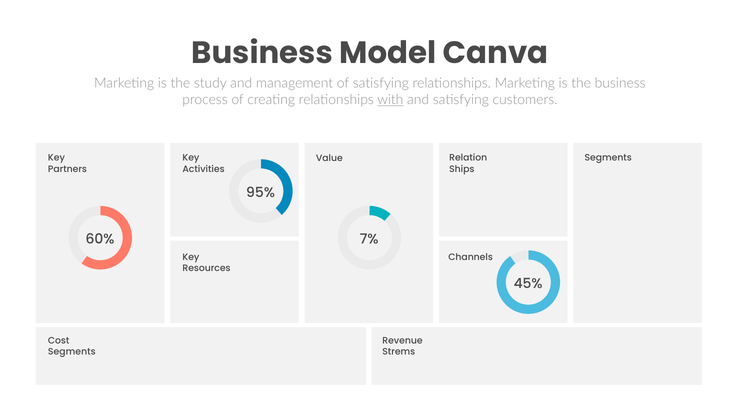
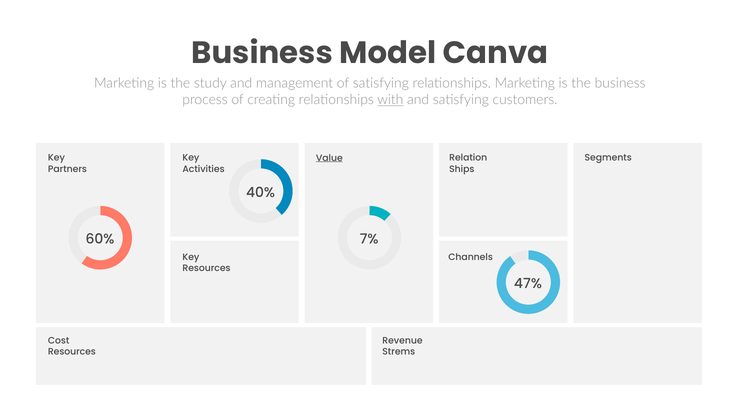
Value underline: none -> present
95%: 95% -> 40%
45%: 45% -> 47%
Segments at (72, 351): Segments -> Resources
